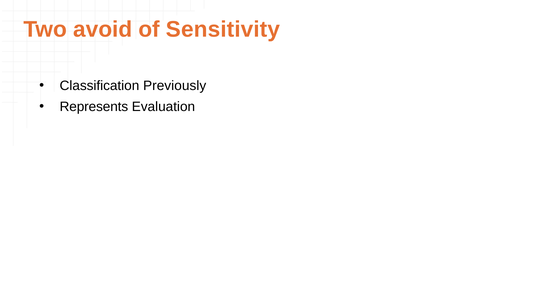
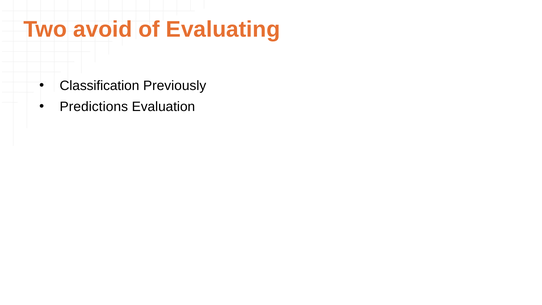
Sensitivity: Sensitivity -> Evaluating
Represents: Represents -> Predictions
